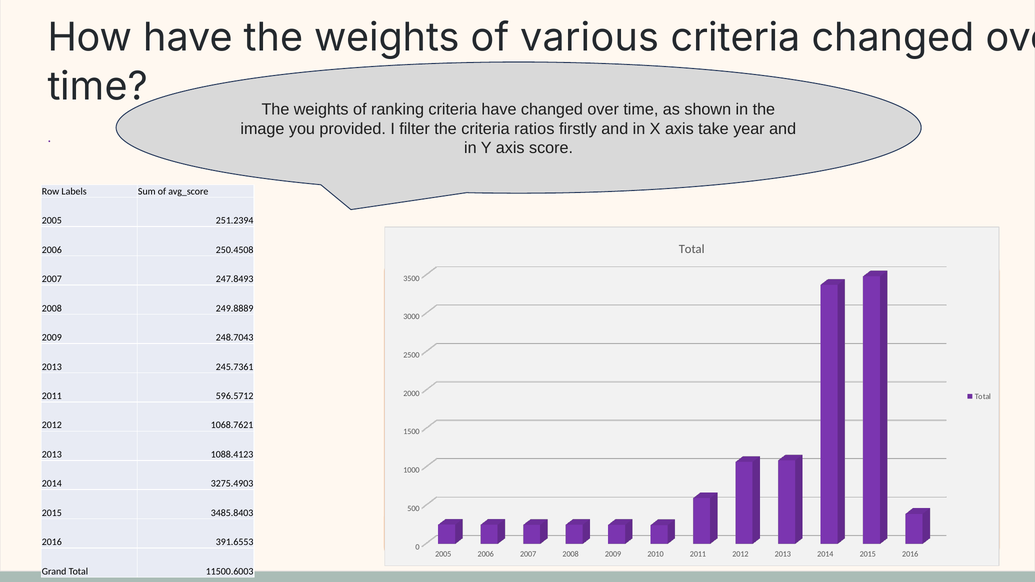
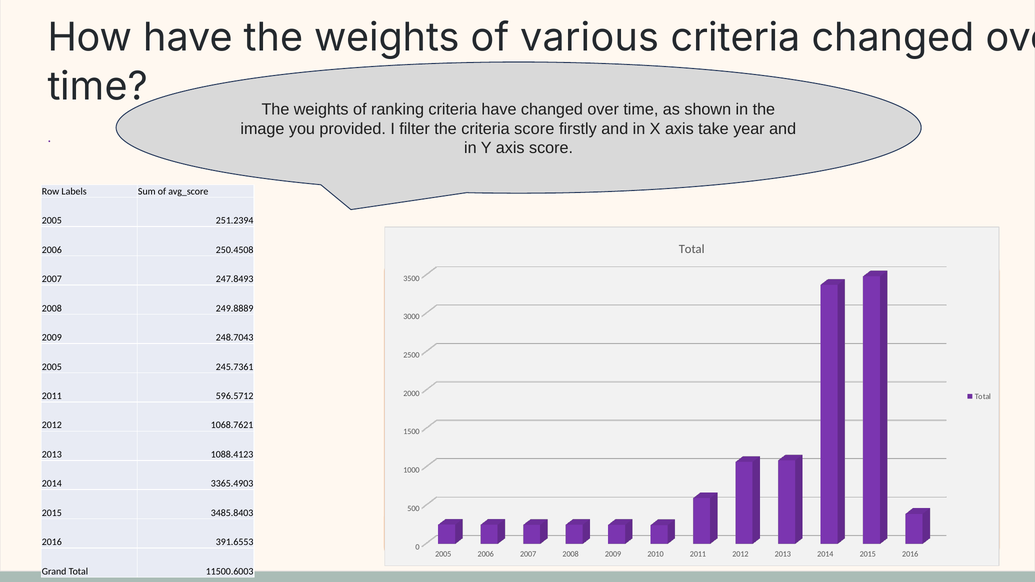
criteria ratios: ratios -> score
2013 at (52, 367): 2013 -> 2005
3275.4903: 3275.4903 -> 3365.4903
